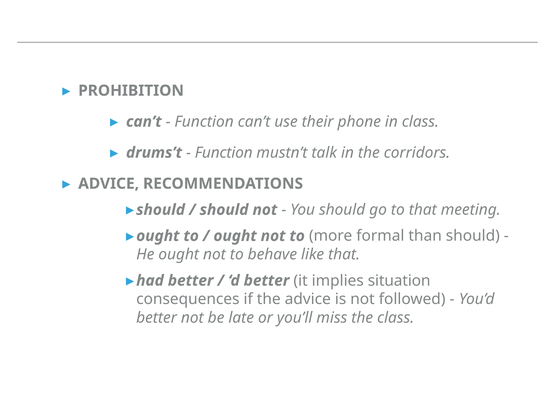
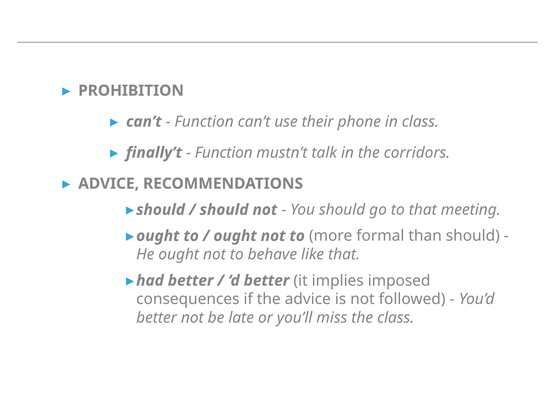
drums’t: drums’t -> finally’t
situation: situation -> imposed
